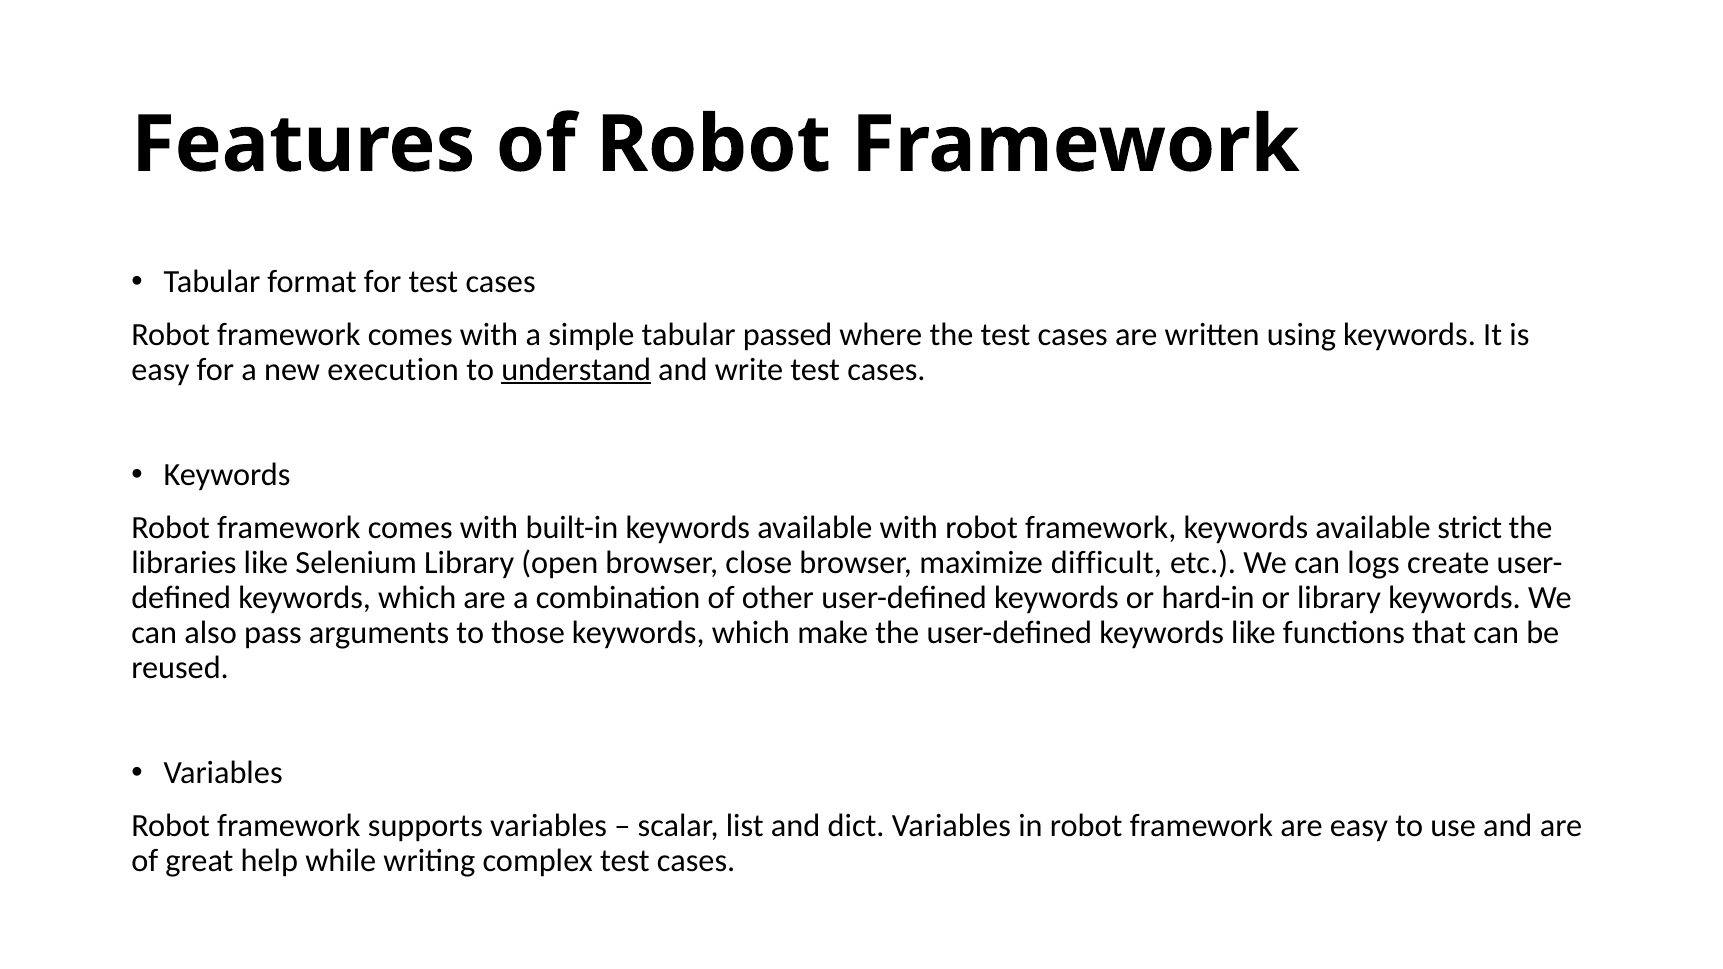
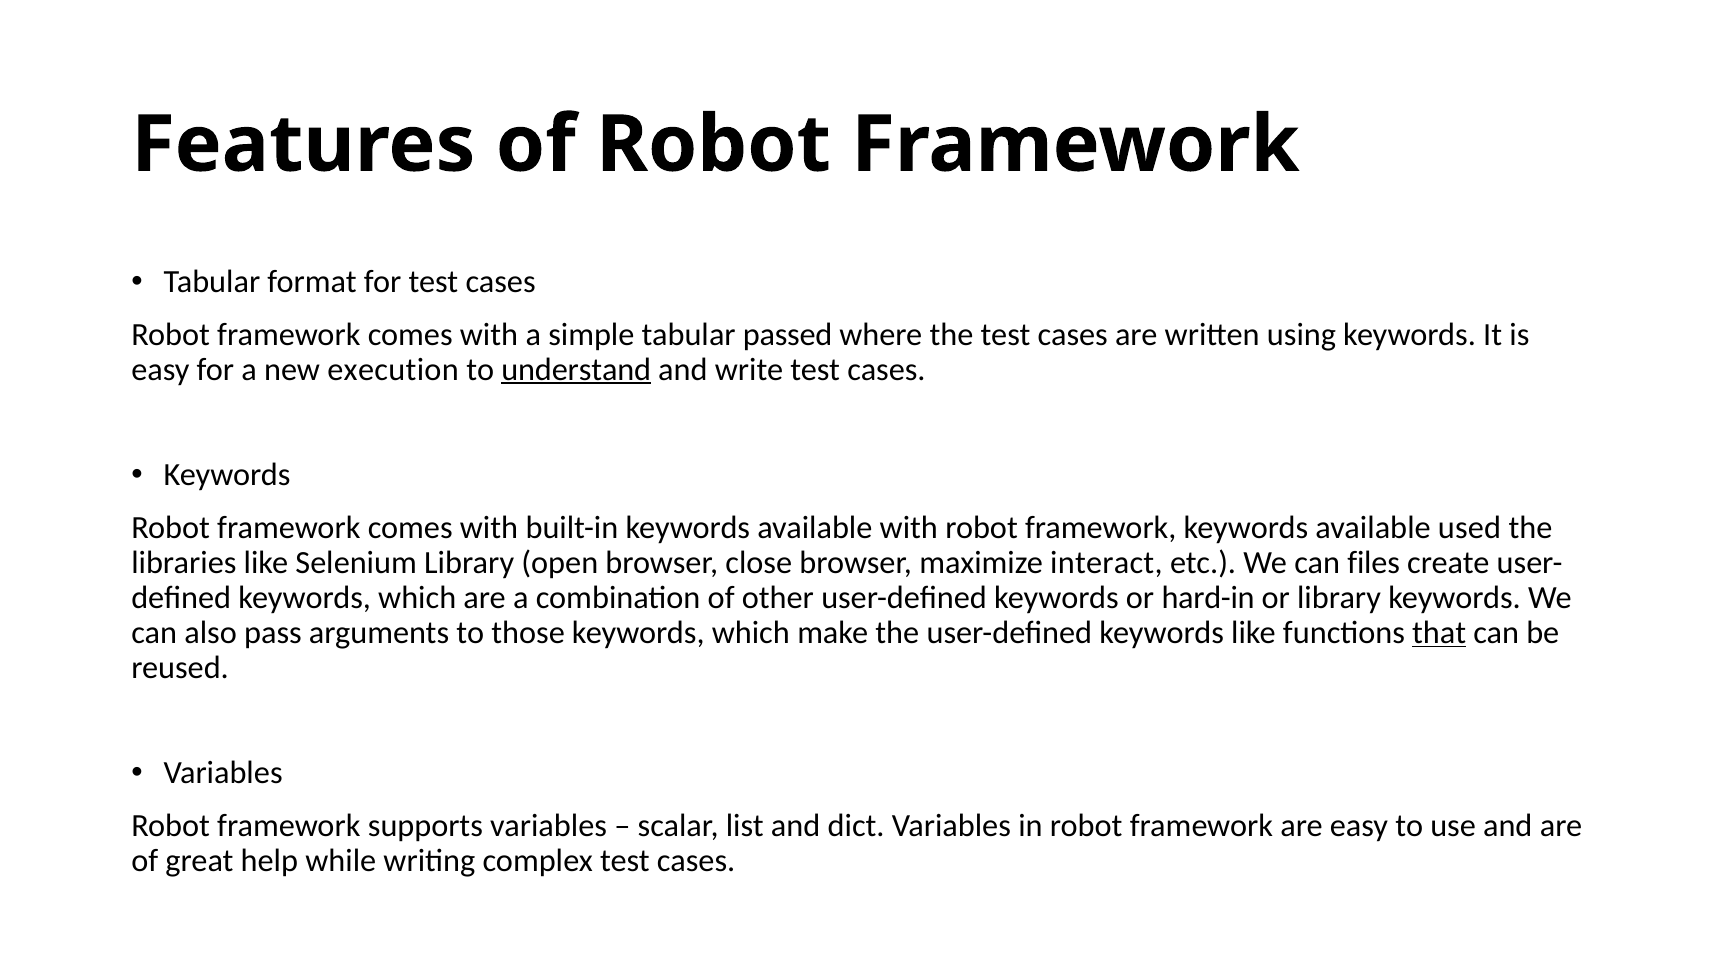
strict: strict -> used
difficult: difficult -> interact
logs: logs -> files
that underline: none -> present
